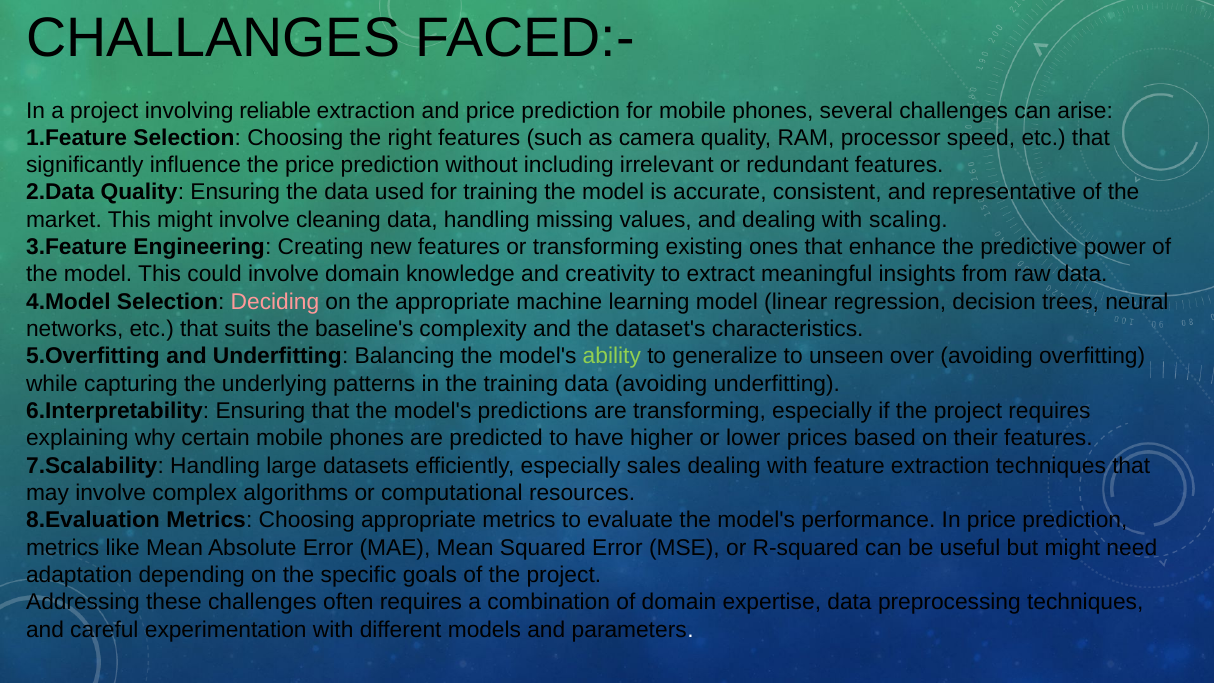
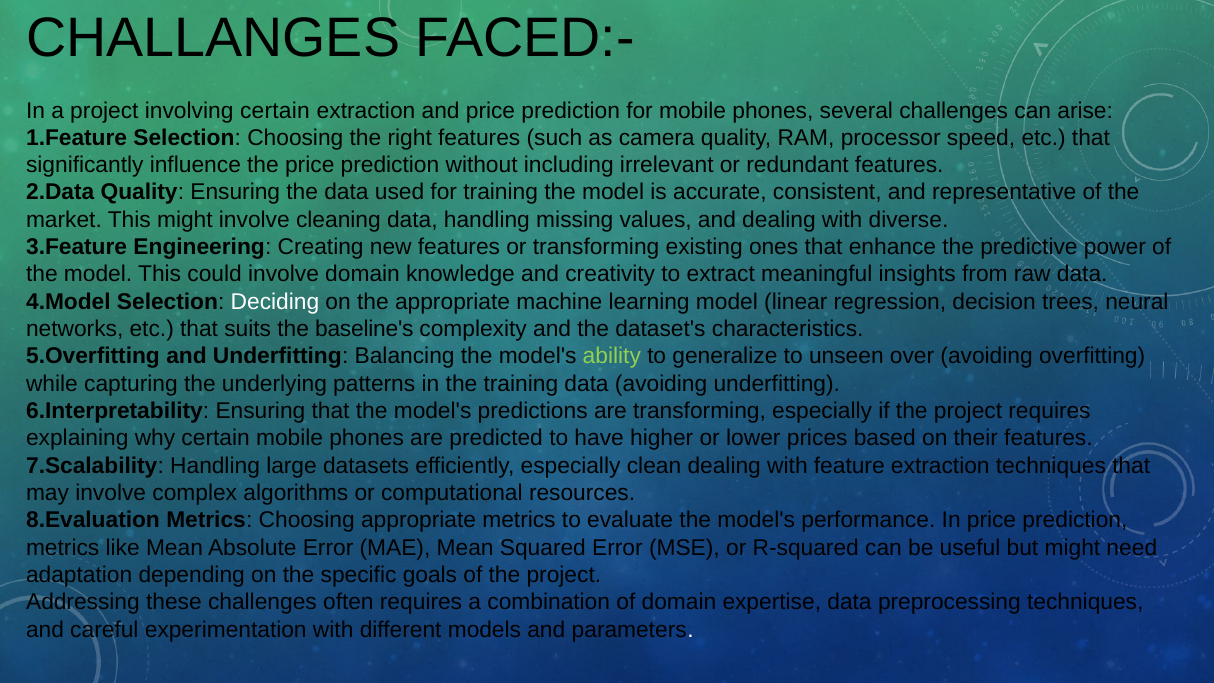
involving reliable: reliable -> certain
scaling: scaling -> diverse
Deciding colour: pink -> white
sales: sales -> clean
